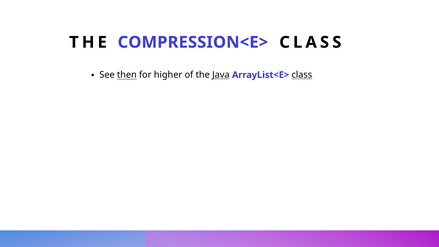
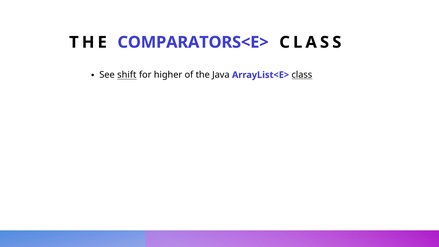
COMPRESSION<E>: COMPRESSION<E> -> COMPARATORS<E>
then: then -> shift
Java underline: present -> none
